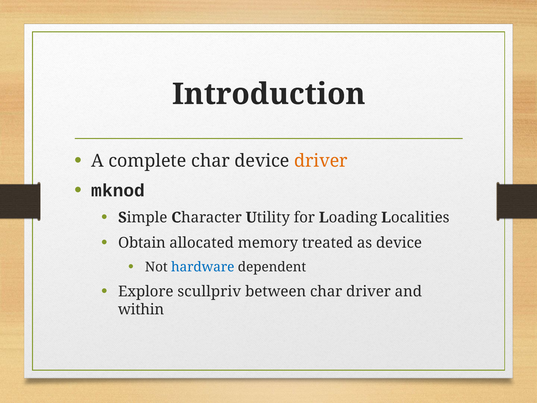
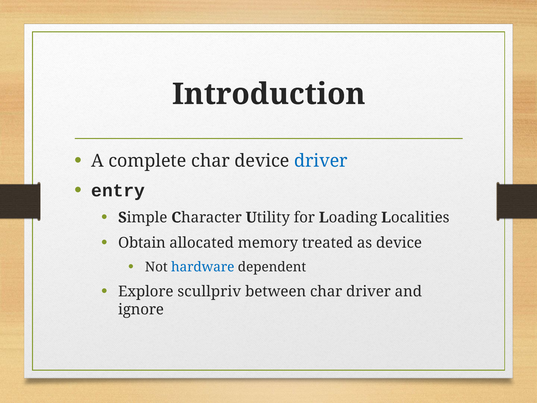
driver at (321, 161) colour: orange -> blue
mknod: mknod -> entry
within: within -> ignore
